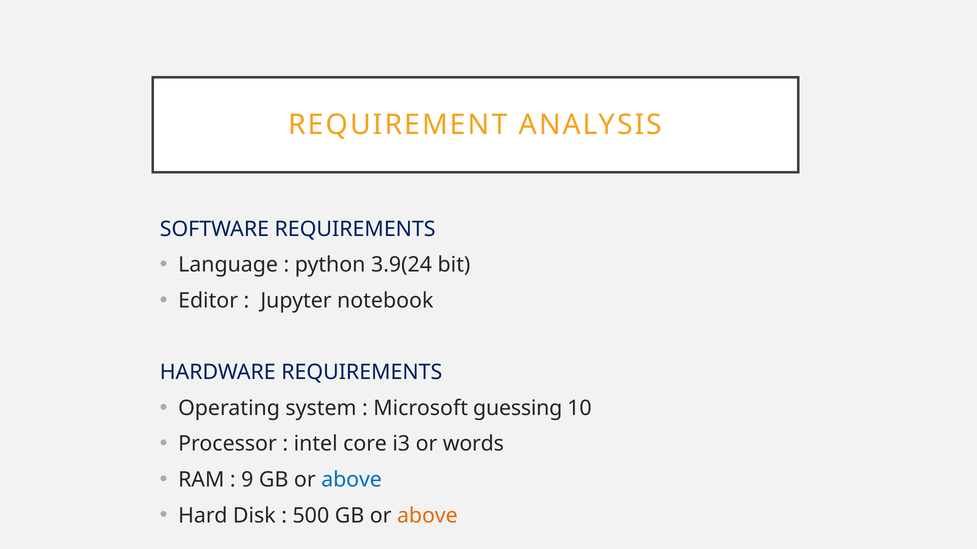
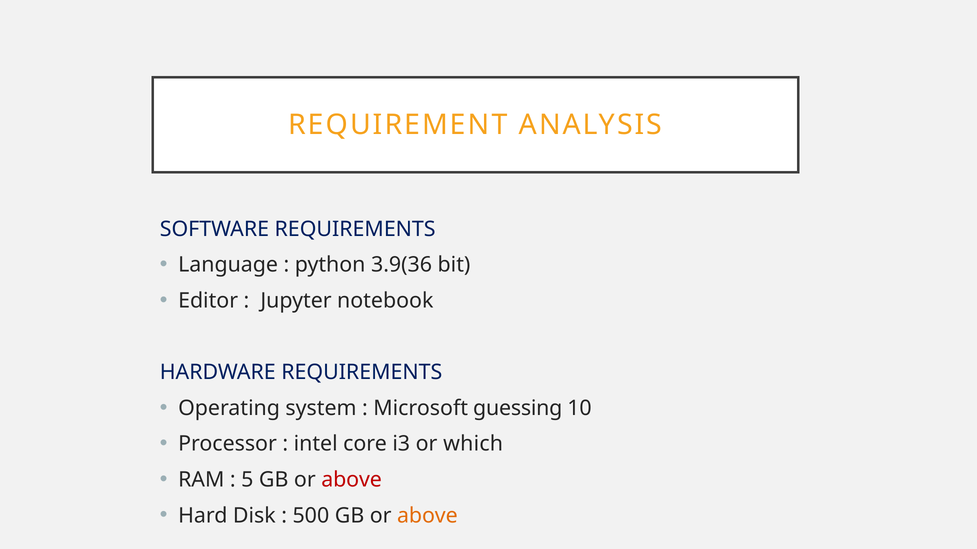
3.9(24: 3.9(24 -> 3.9(36
words: words -> which
9: 9 -> 5
above at (352, 480) colour: blue -> red
